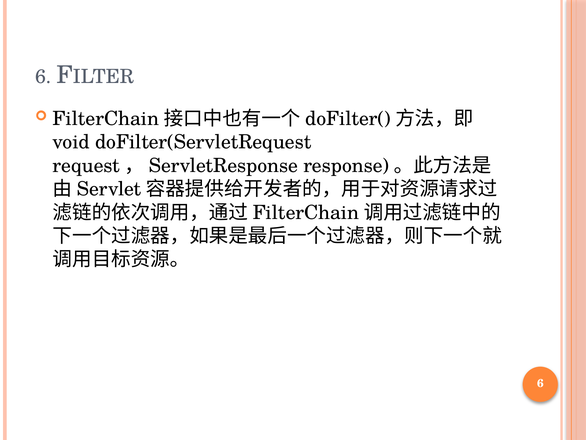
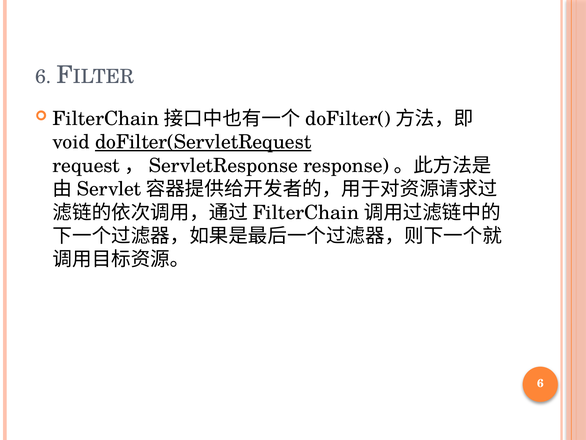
doFilter(ServletRequest underline: none -> present
